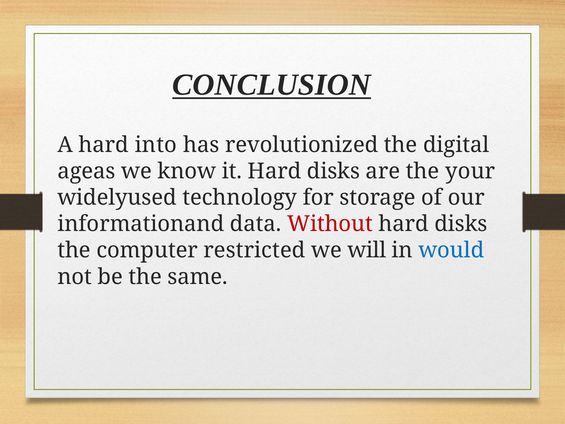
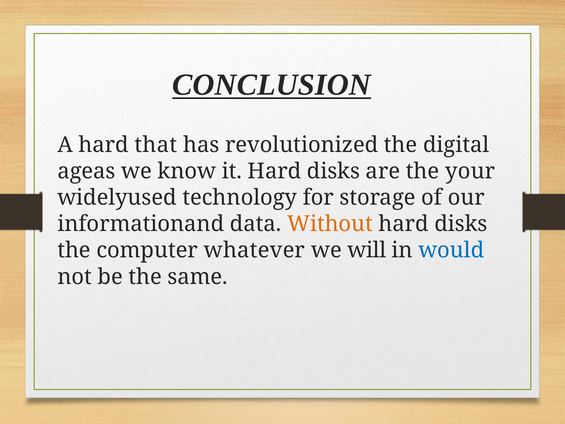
into: into -> that
Without colour: red -> orange
restricted: restricted -> whatever
